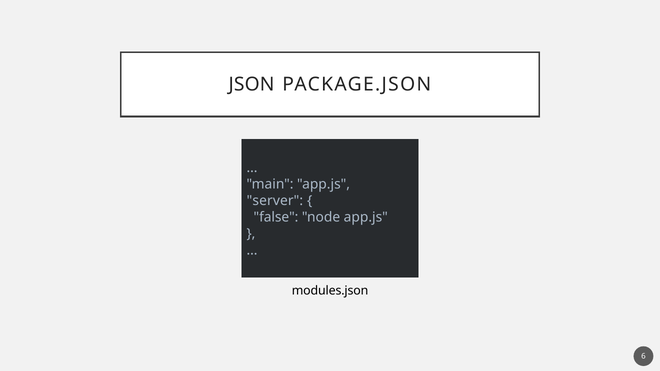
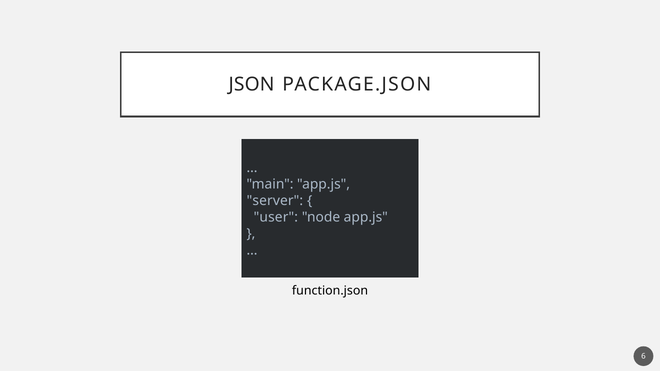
false: false -> user
modules.json: modules.json -> function.json
